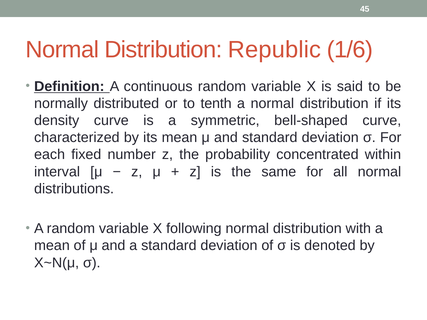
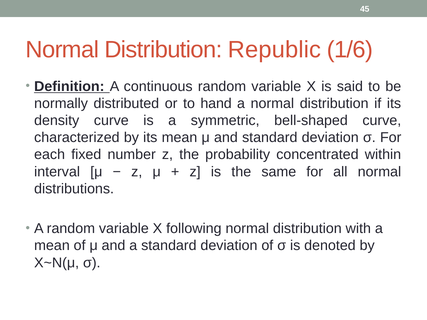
tenth: tenth -> hand
